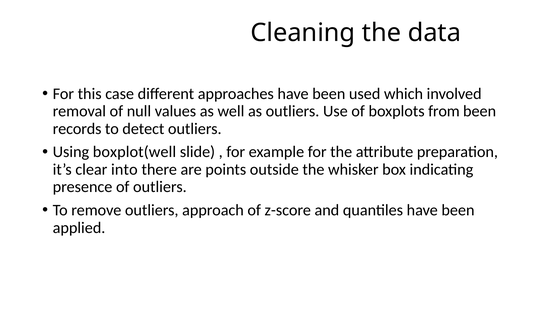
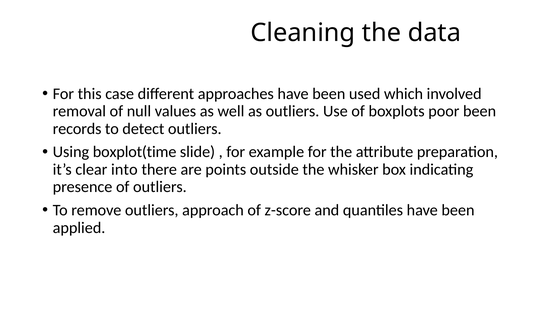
from: from -> poor
boxplot(well: boxplot(well -> boxplot(time
